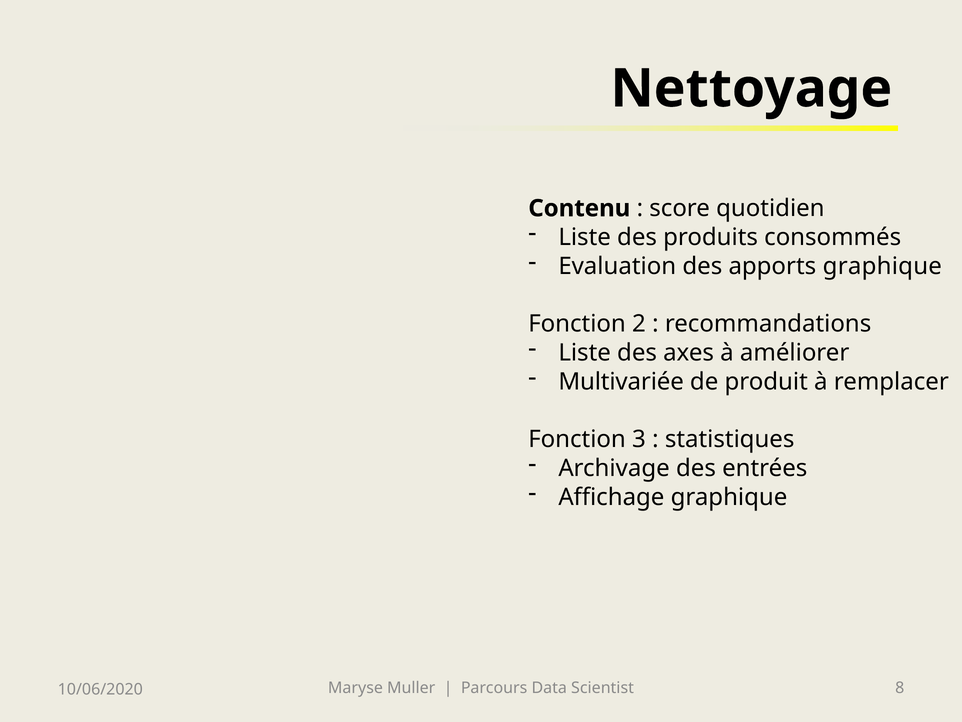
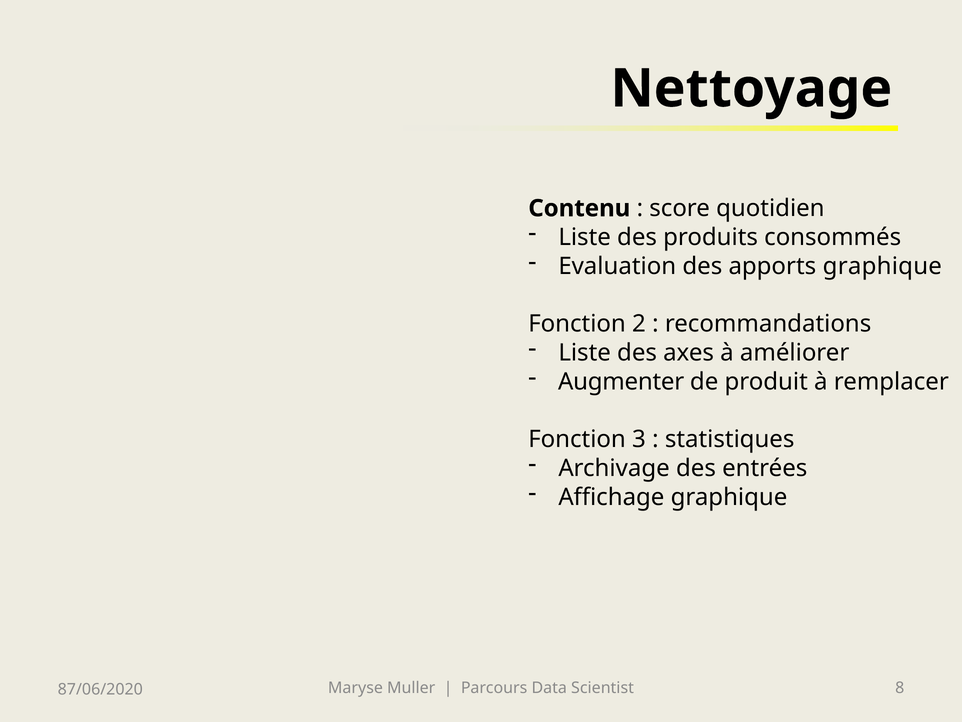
Multivariée: Multivariée -> Augmenter
10/06/2020: 10/06/2020 -> 87/06/2020
